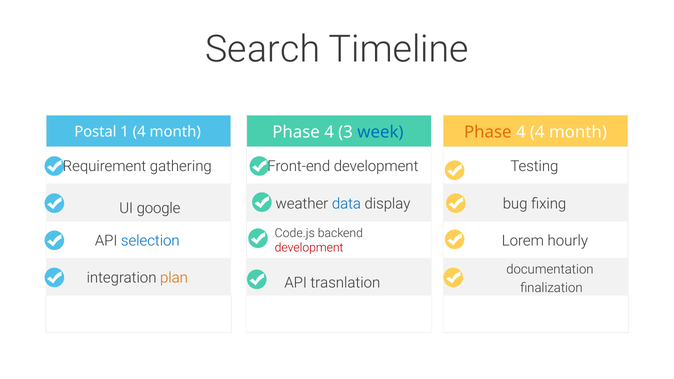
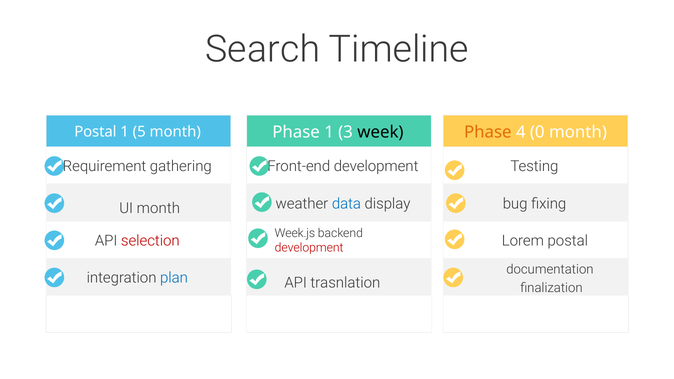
4 at (329, 132): 4 -> 1
week colour: blue -> black
4 4: 4 -> 0
1 4: 4 -> 5
UI google: google -> month
Code.js: Code.js -> Week.js
selection colour: blue -> red
Lorem hourly: hourly -> postal
plan colour: orange -> blue
